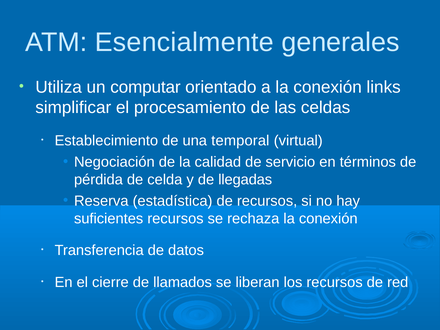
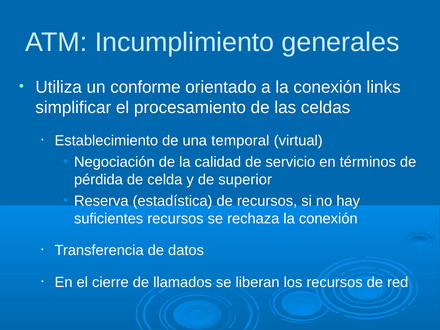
Esencialmente: Esencialmente -> Incumplimiento
computar: computar -> conforme
llegadas: llegadas -> superior
